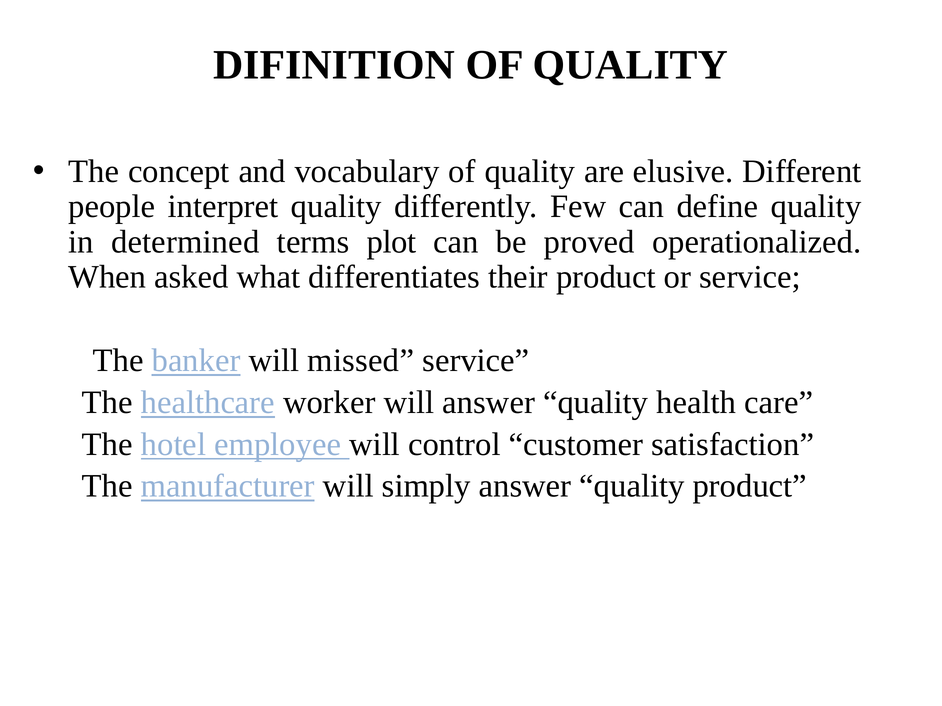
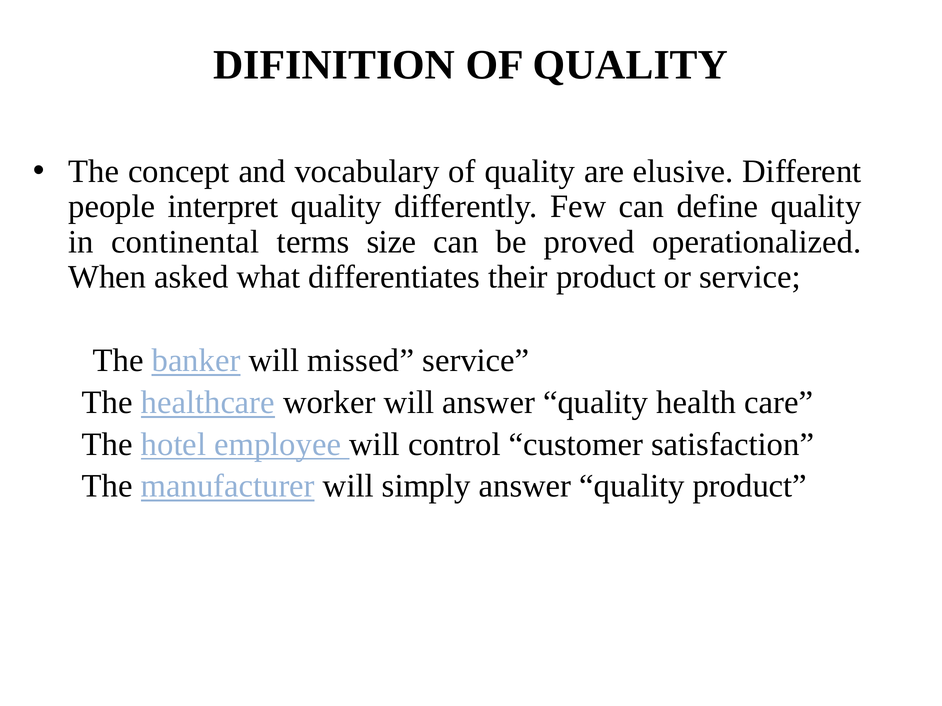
determined: determined -> continental
plot: plot -> size
